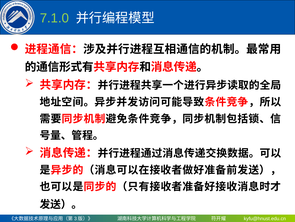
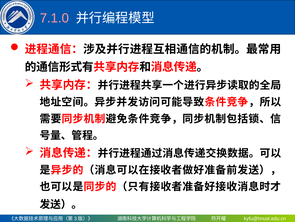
7.1.0 colour: light green -> pink
